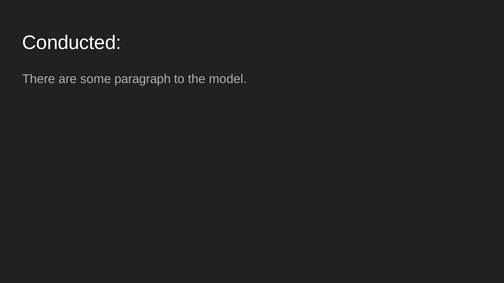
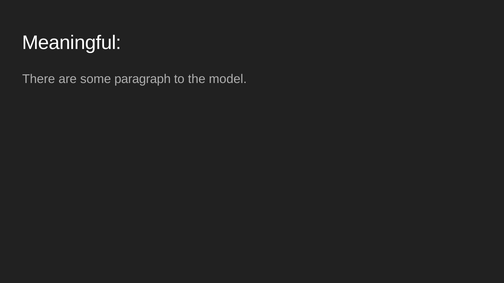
Conducted: Conducted -> Meaningful
